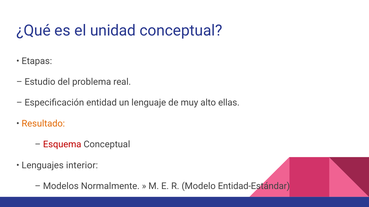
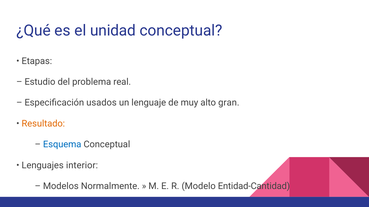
entidad: entidad -> usados
ellas: ellas -> gran
Esquema colour: red -> blue
Entidad-Estándar: Entidad-Estándar -> Entidad-Cantidad
